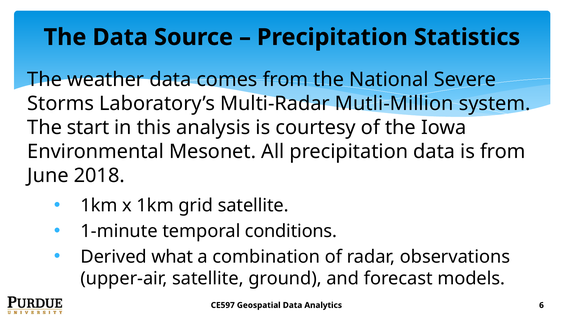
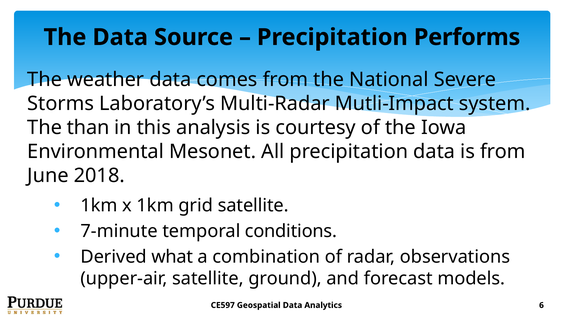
Statistics: Statistics -> Performs
Mutli-Million: Mutli-Million -> Mutli-Impact
start: start -> than
1-minute: 1-minute -> 7-minute
